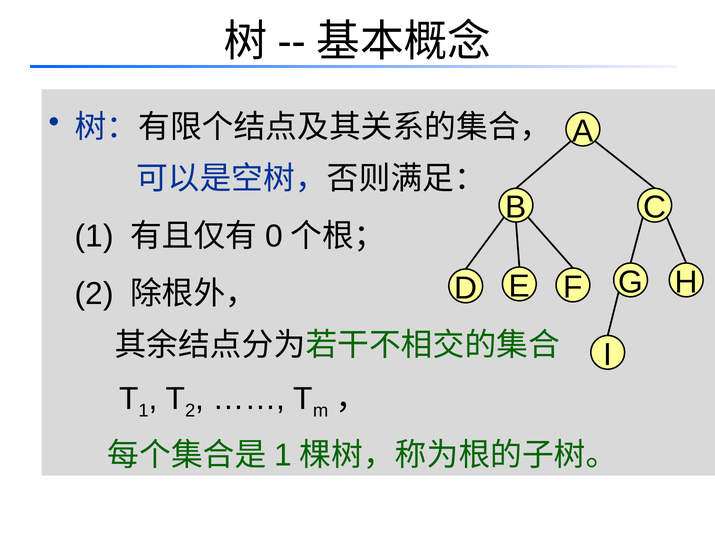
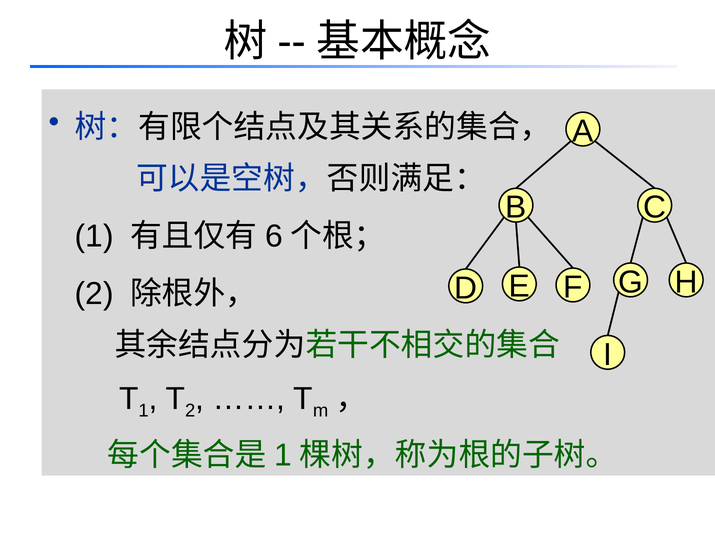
0: 0 -> 6
